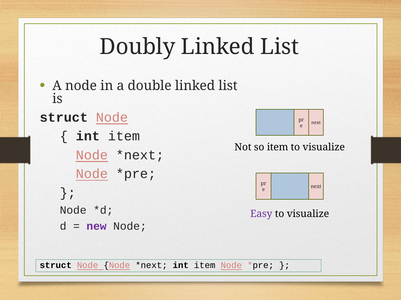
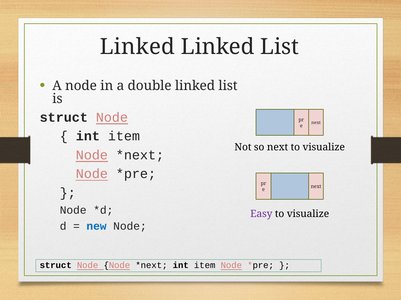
Doubly at (137, 47): Doubly -> Linked
so item: item -> next
new colour: purple -> blue
